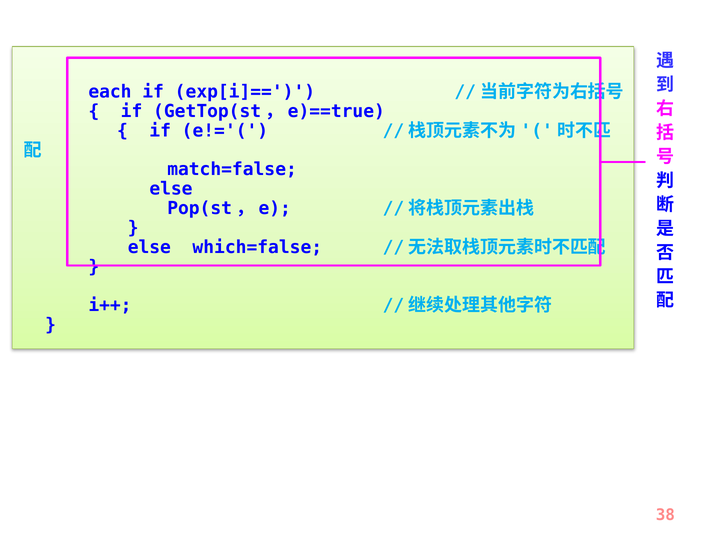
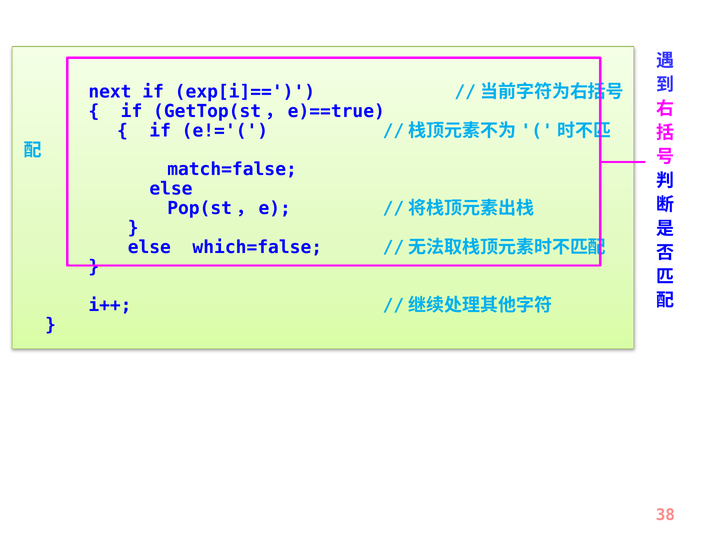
each: each -> next
